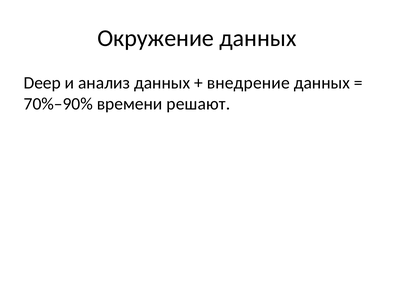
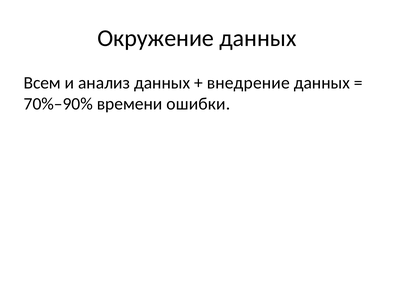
Deep: Deep -> Всем
решают: решают -> ошибки
